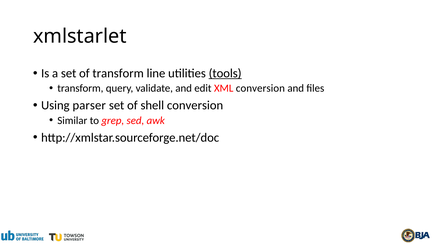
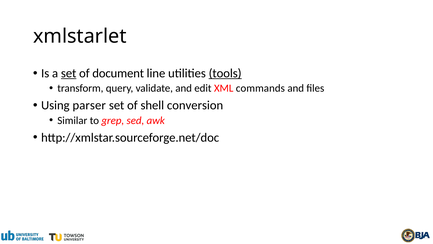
set at (69, 73) underline: none -> present
of transform: transform -> document
XML conversion: conversion -> commands
